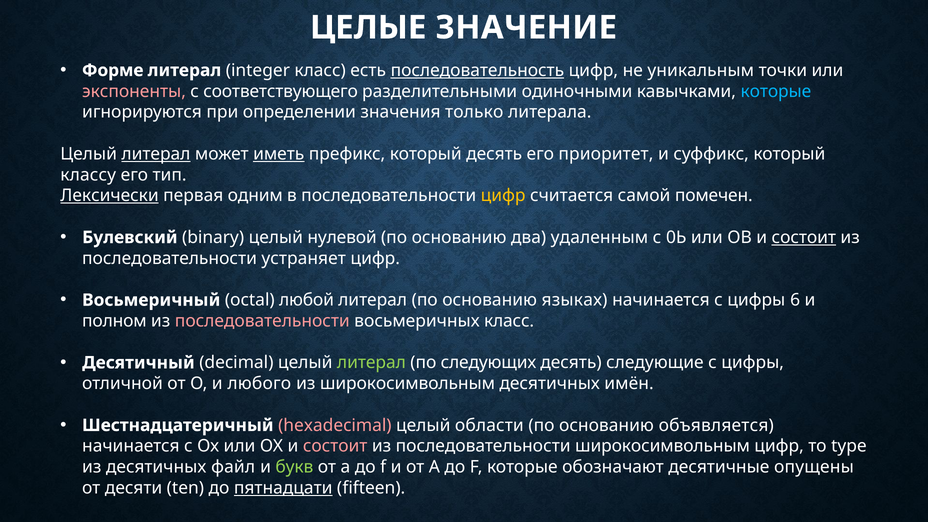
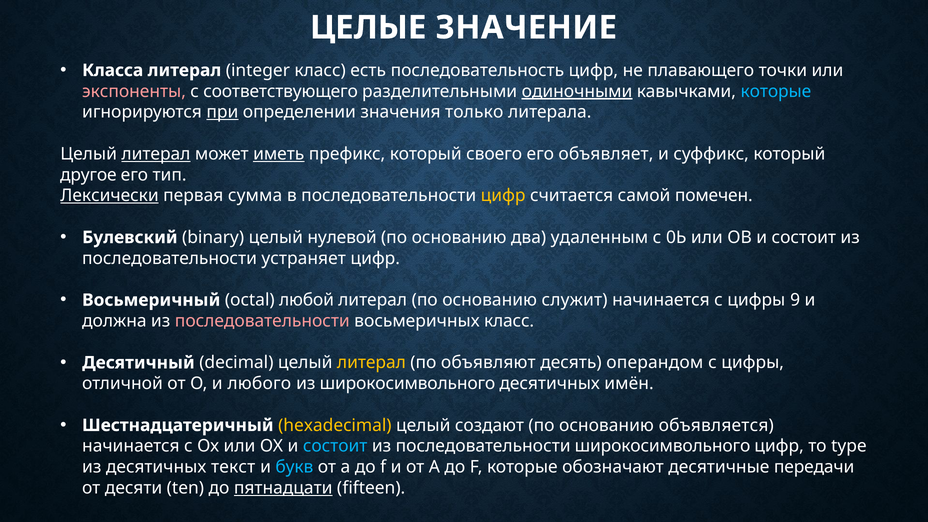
Форме: Форме -> Класса
последовательность underline: present -> none
уникальным: уникальным -> плавающего
одиночными underline: none -> present
при underline: none -> present
который десять: десять -> своего
приоритет: приоритет -> объявляет
классу: классу -> другое
одним: одним -> сумма
состоит at (804, 237) underline: present -> none
языках: языках -> служит
6: 6 -> 9
полном: полном -> должна
литерал at (371, 363) colour: light green -> yellow
следующих: следующих -> объявляют
следующие: следующие -> операндом
из широкосимвольным: широкосимвольным -> широкосимвольного
hexadecimal colour: pink -> yellow
области: области -> создают
состоит at (335, 446) colour: pink -> light blue
последовательности широкосимвольным: широкосимвольным -> широкосимвольного
файл: файл -> текст
букв colour: light green -> light blue
опущены: опущены -> передачи
